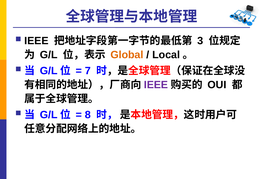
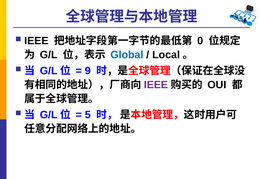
3: 3 -> 0
Global colour: orange -> blue
7: 7 -> 9
8: 8 -> 5
